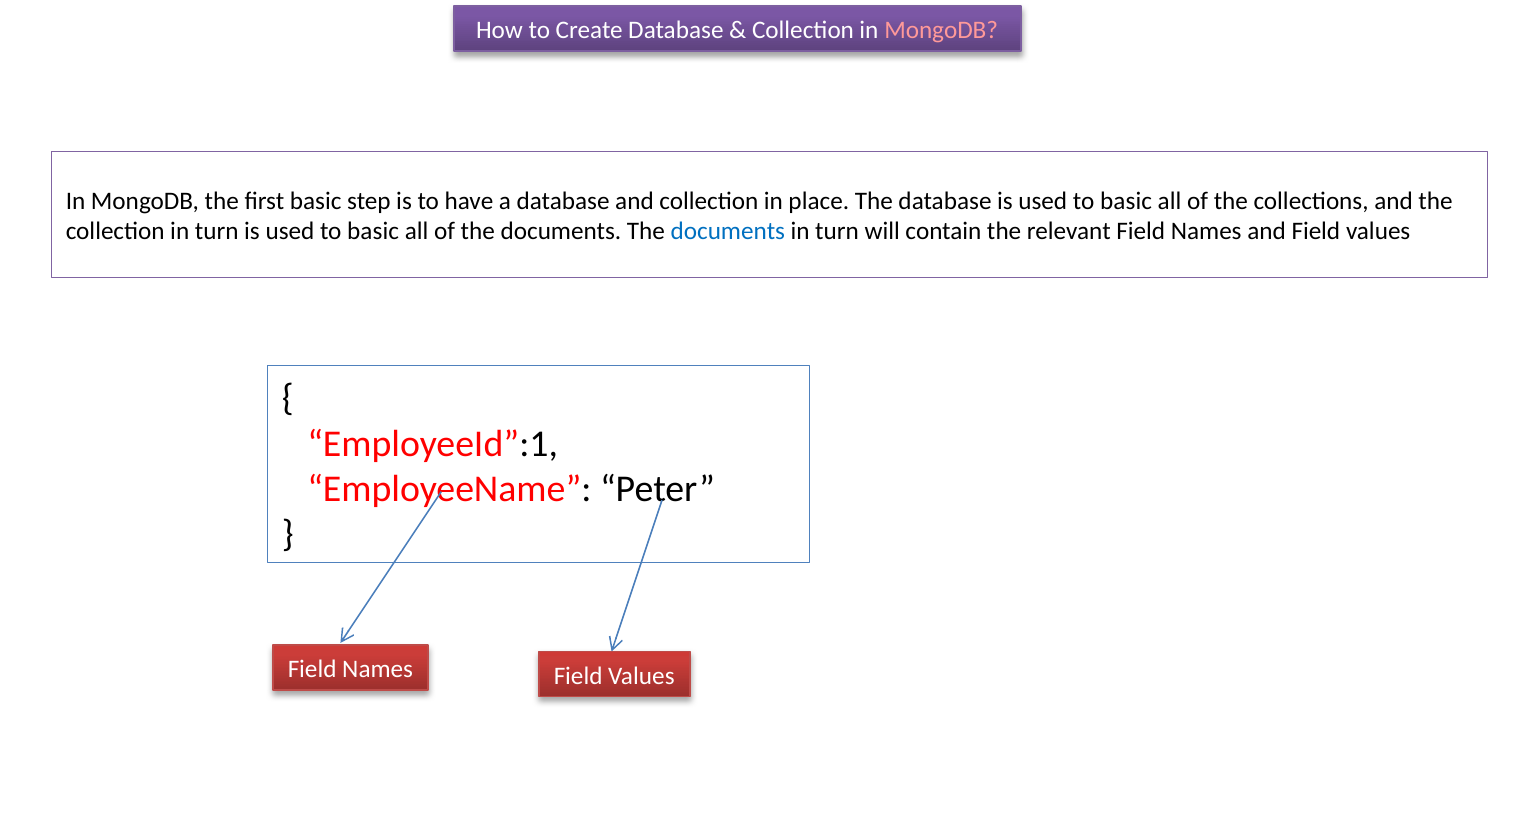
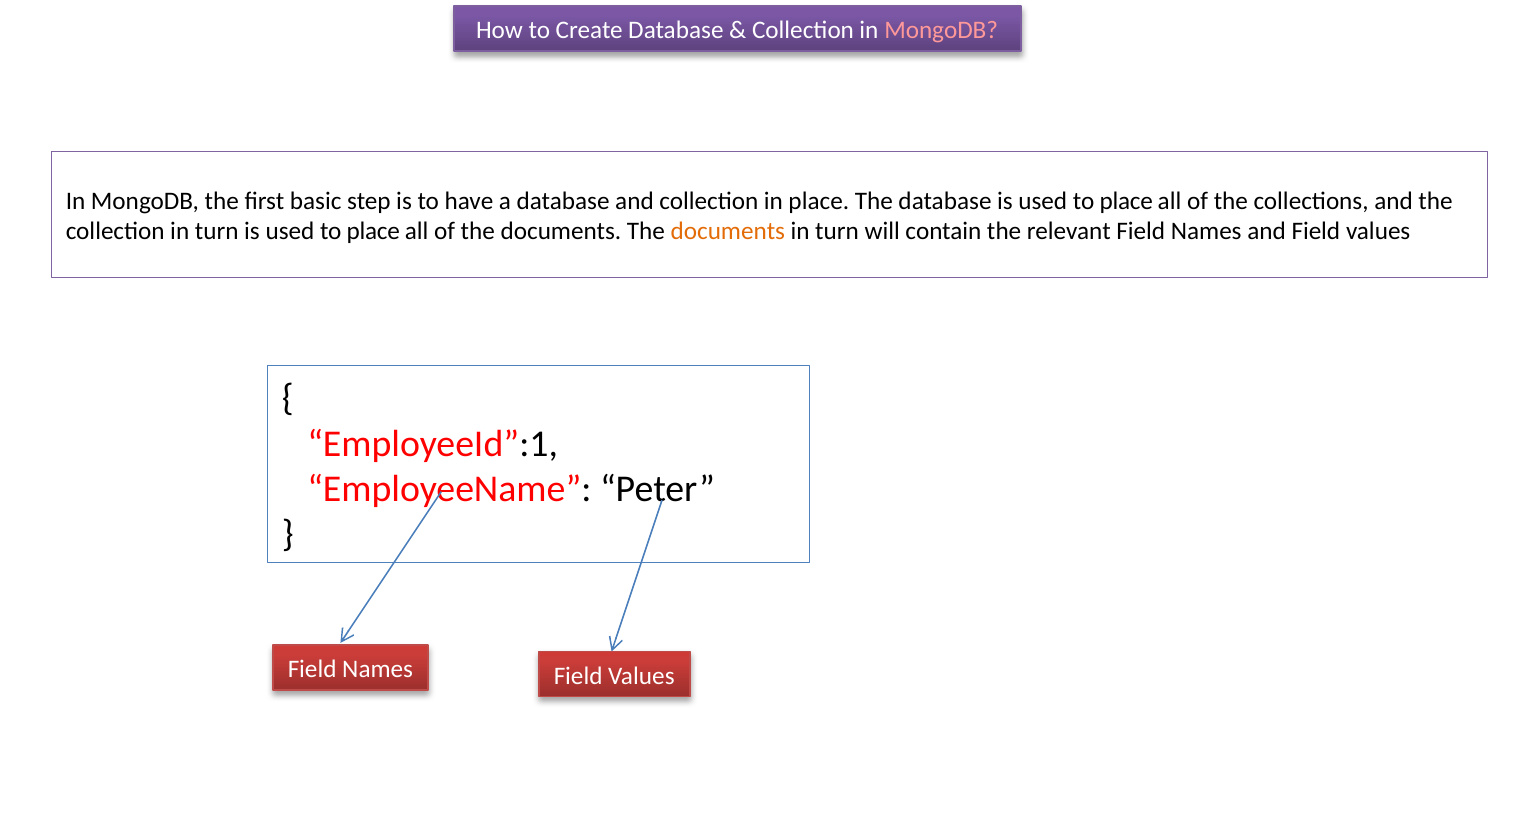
basic at (1126, 201): basic -> place
basic at (373, 231): basic -> place
documents at (728, 231) colour: blue -> orange
